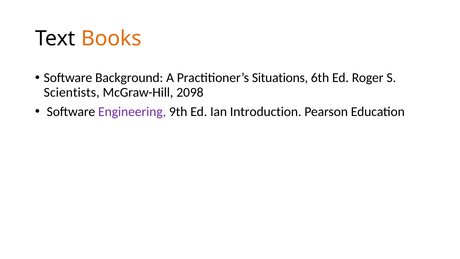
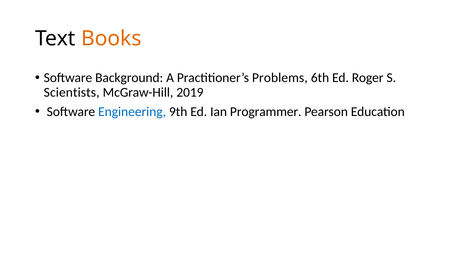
Situations: Situations -> Problems
2098: 2098 -> 2019
Engineering colour: purple -> blue
Introduction: Introduction -> Programmer
